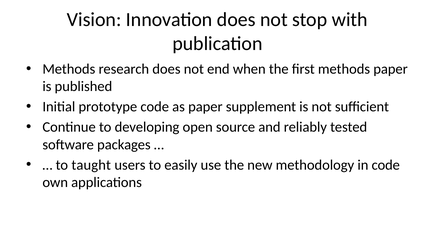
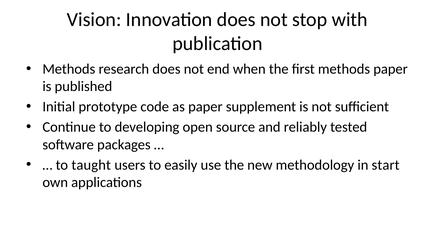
in code: code -> start
